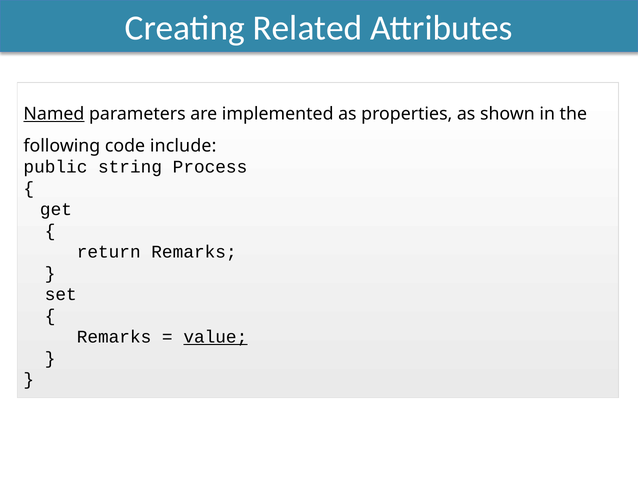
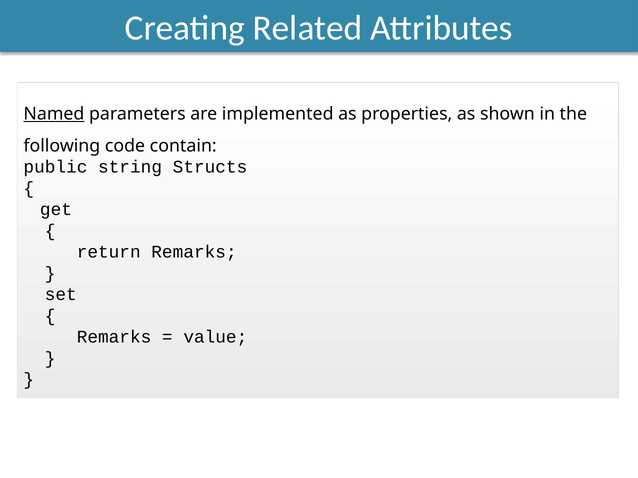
include: include -> contain
Process: Process -> Structs
value underline: present -> none
